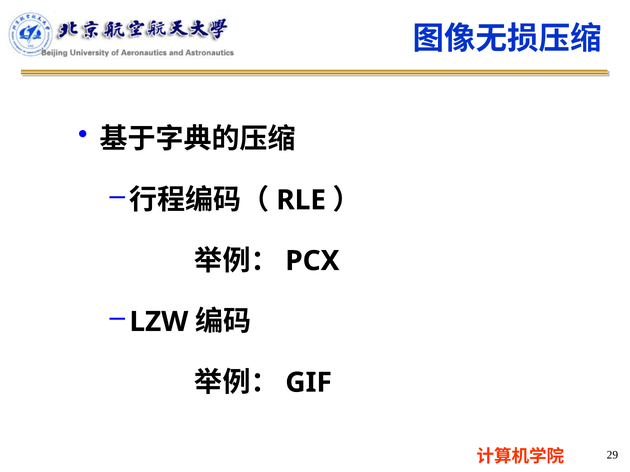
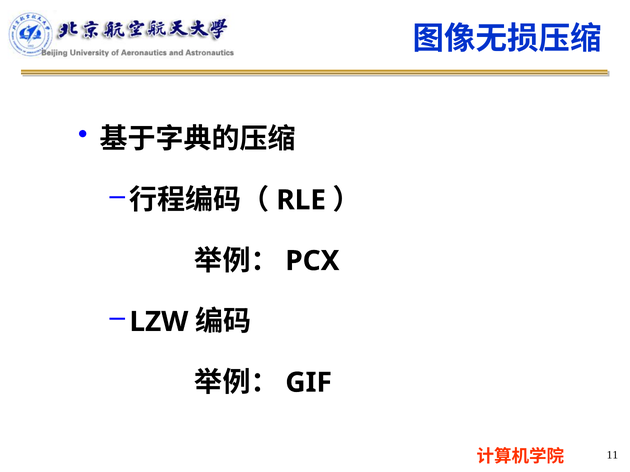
29: 29 -> 11
